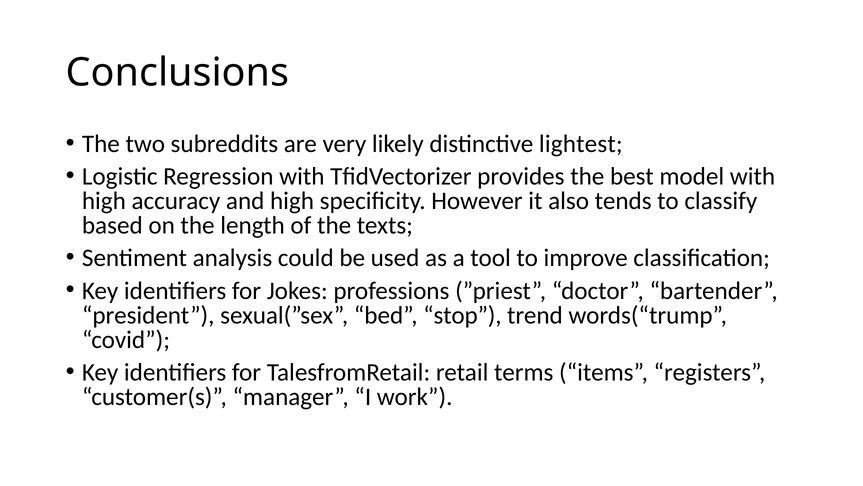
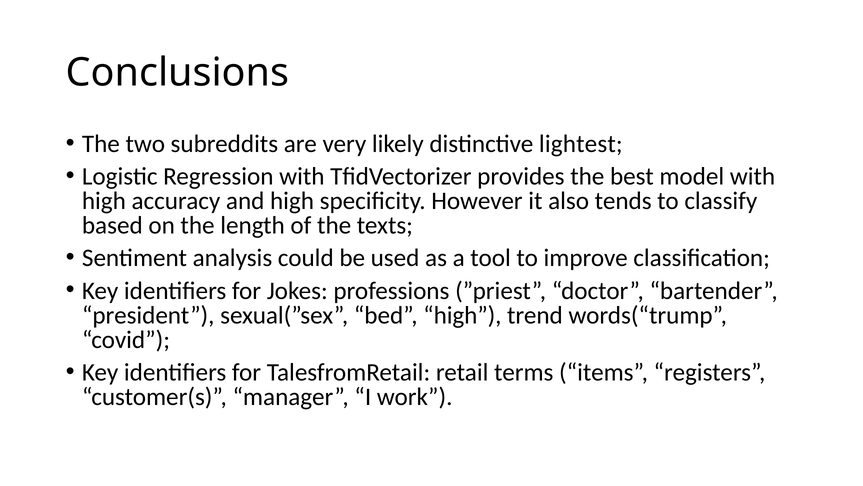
bed stop: stop -> high
